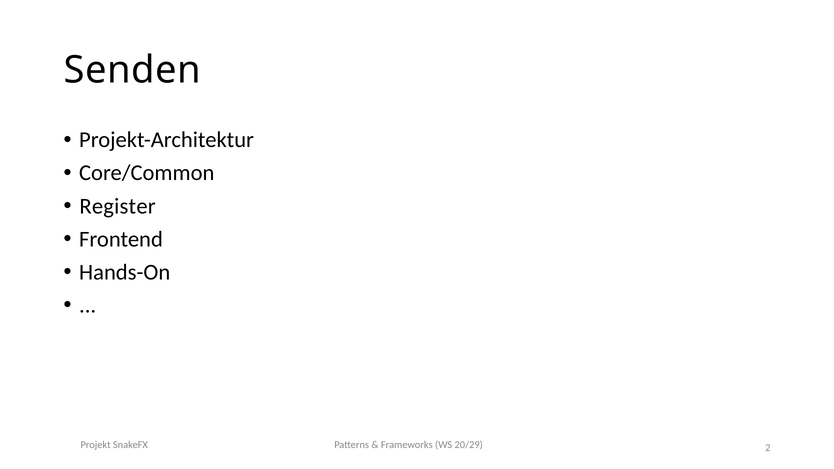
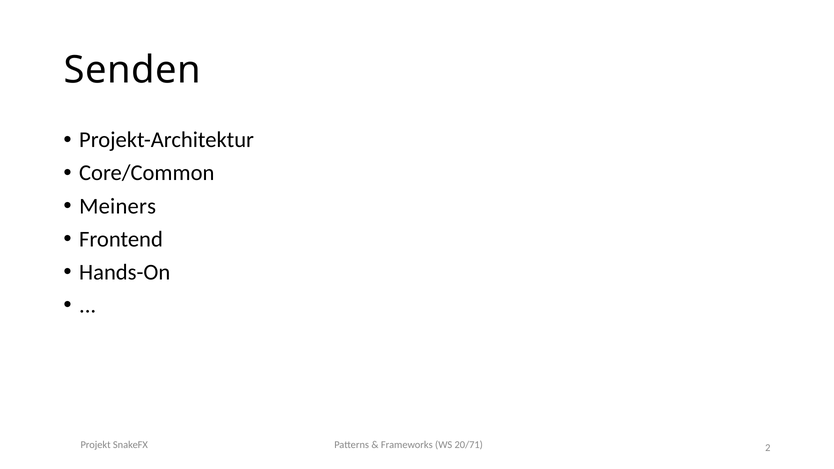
Register: Register -> Meiners
20/29: 20/29 -> 20/71
